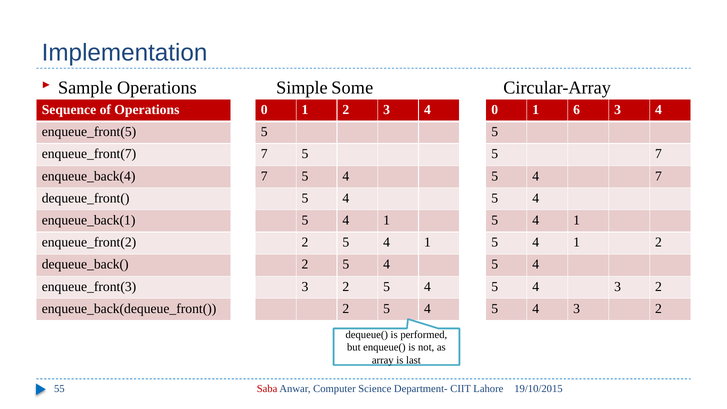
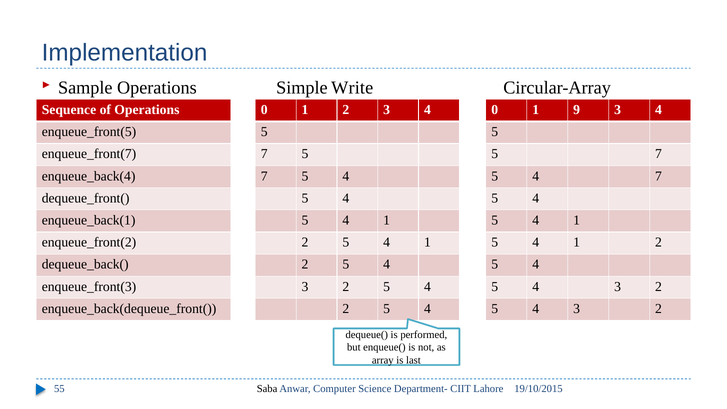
Some: Some -> Write
6: 6 -> 9
Saba colour: red -> black
